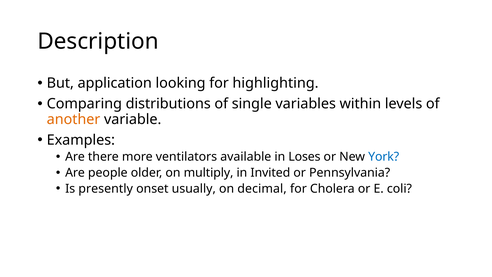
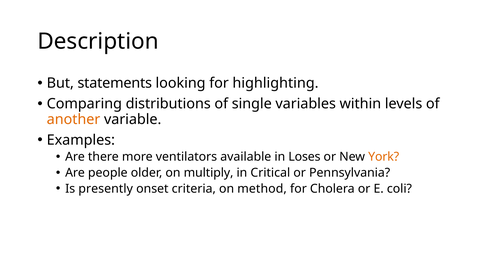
application: application -> statements
York colour: blue -> orange
Invited: Invited -> Critical
usually: usually -> criteria
decimal: decimal -> method
